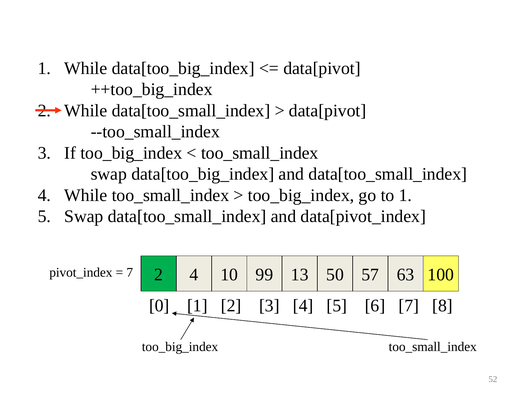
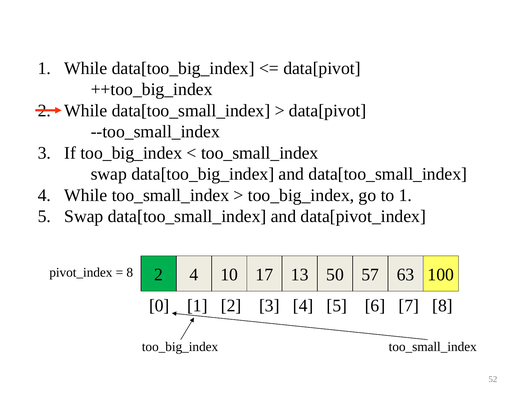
7 at (130, 272): 7 -> 8
99: 99 -> 17
